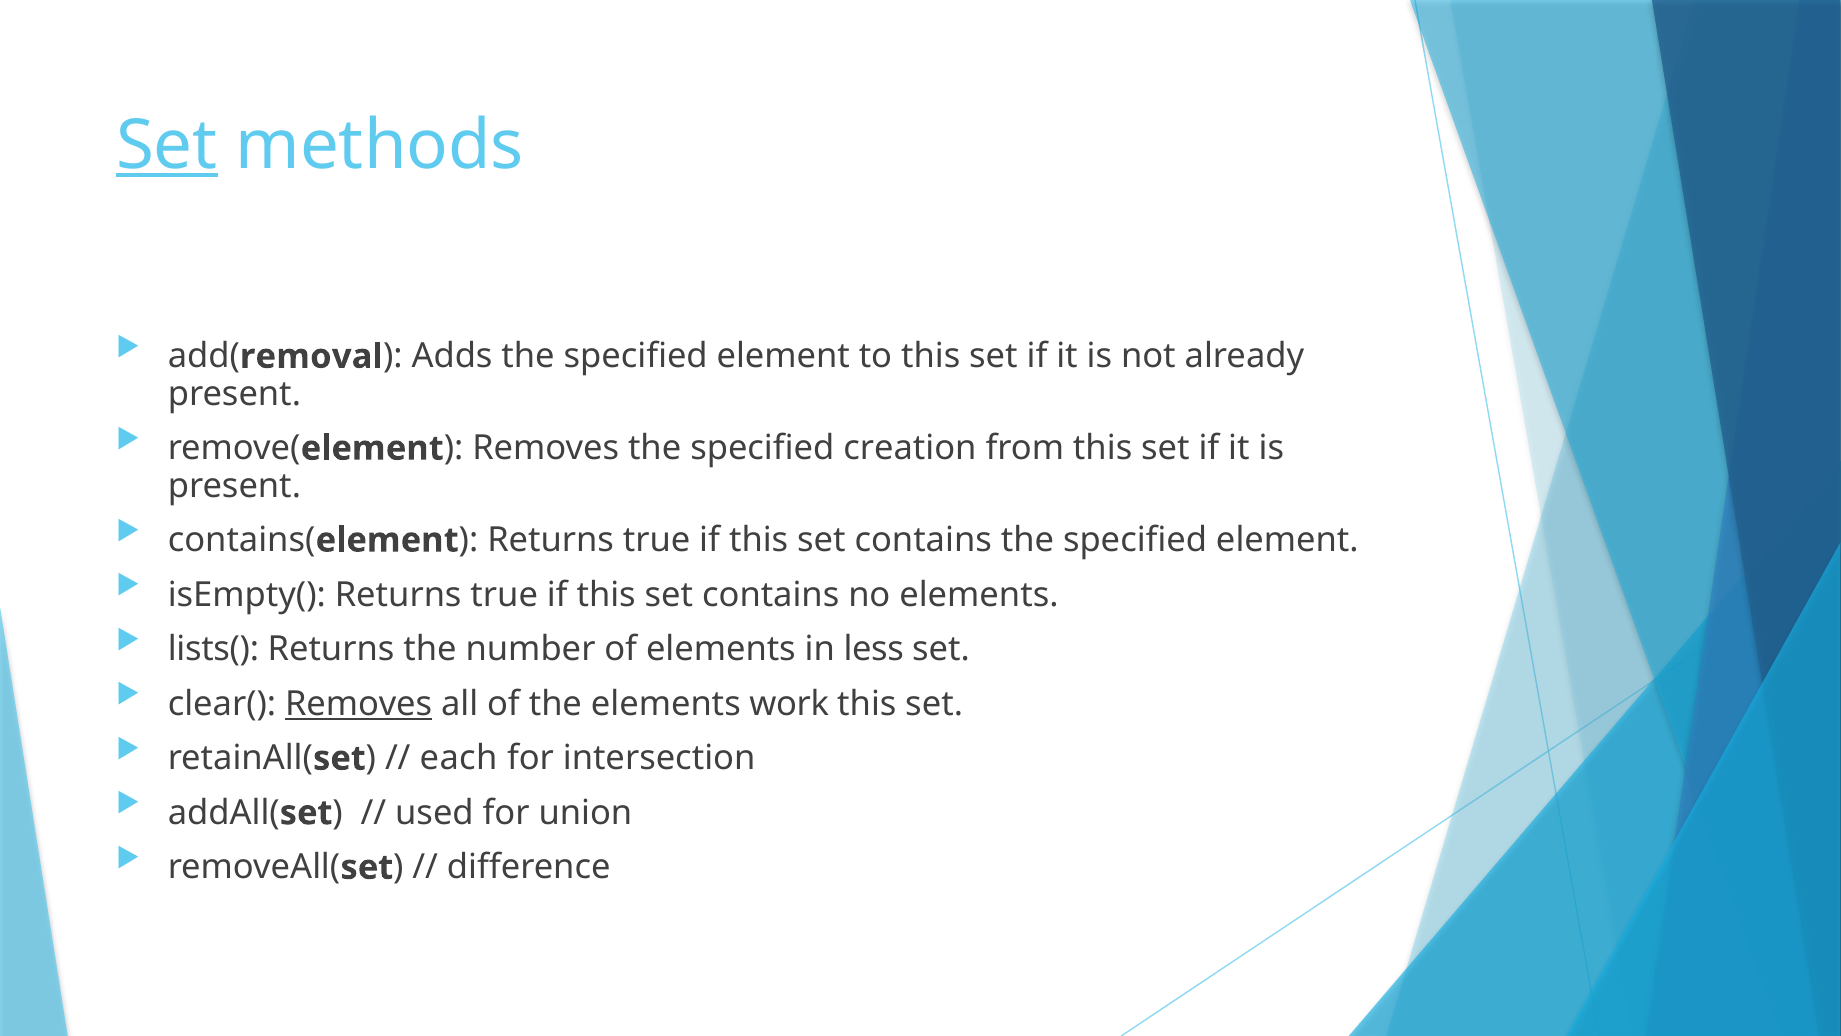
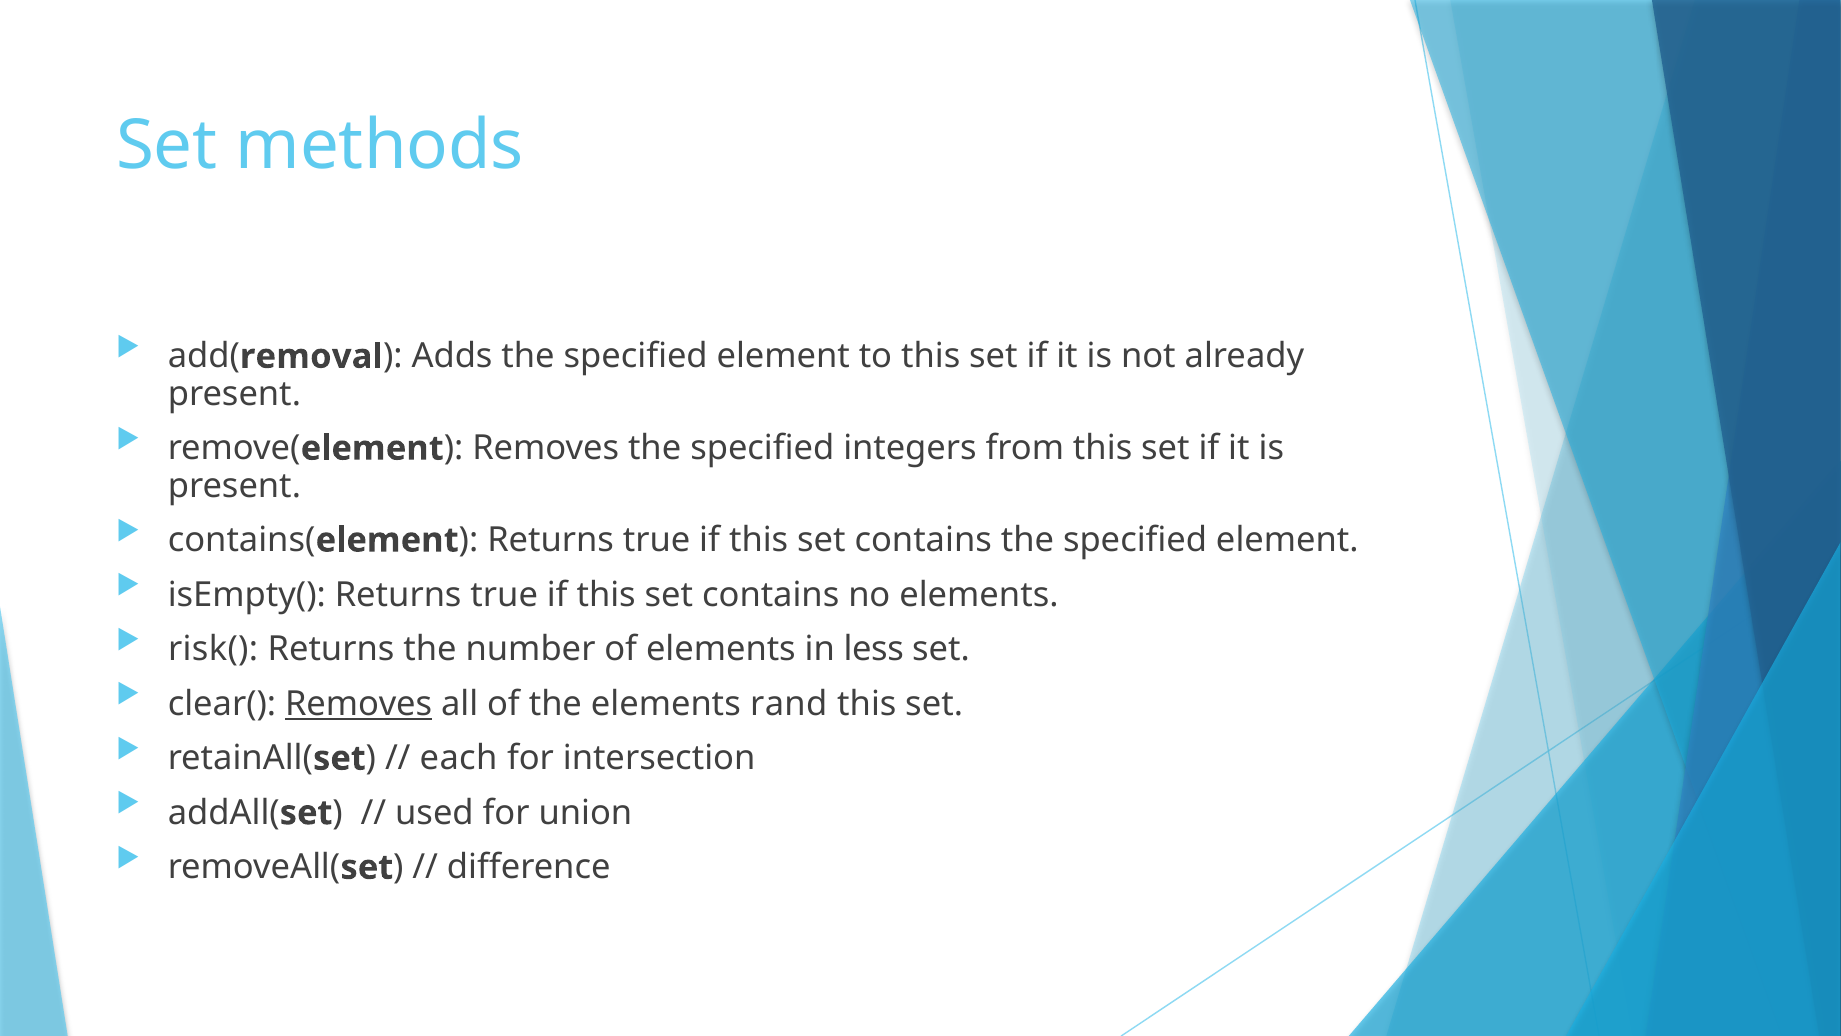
Set at (167, 145) underline: present -> none
creation: creation -> integers
lists(: lists( -> risk(
work: work -> rand
